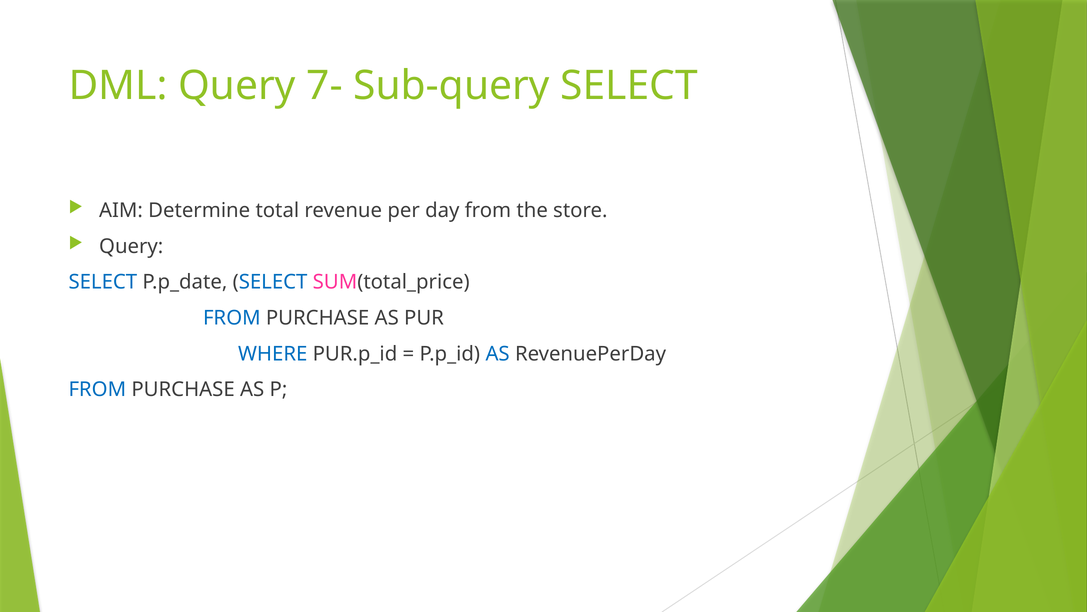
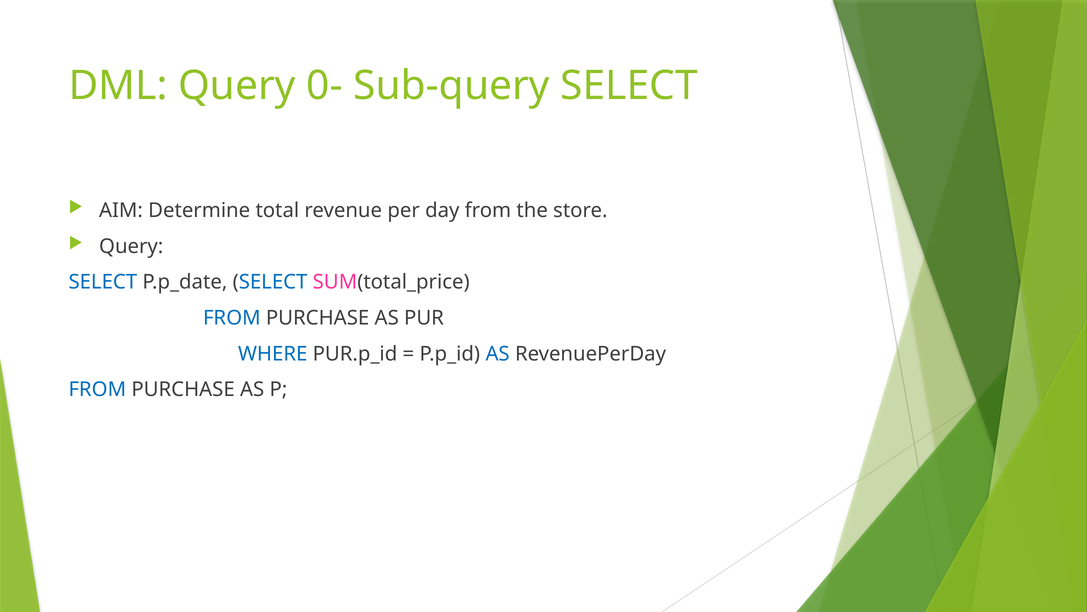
7-: 7- -> 0-
